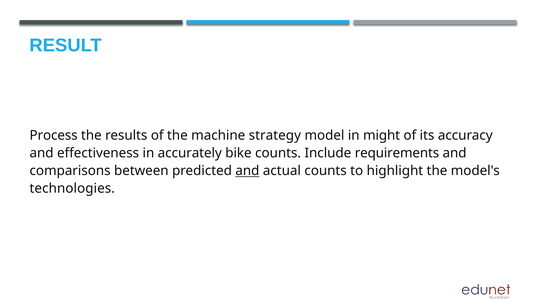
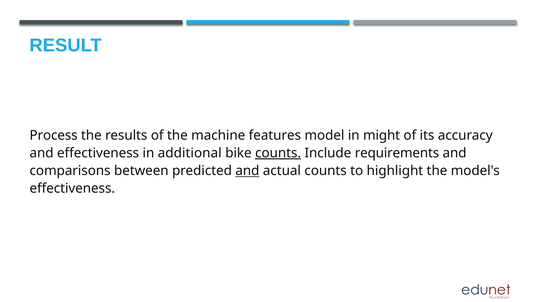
strategy: strategy -> features
accurately: accurately -> additional
counts at (278, 153) underline: none -> present
technologies at (72, 188): technologies -> effectiveness
